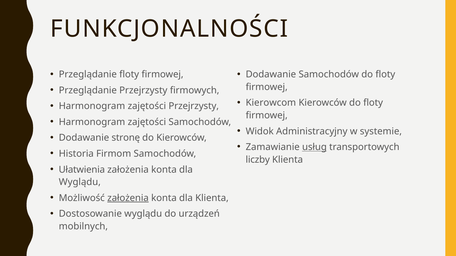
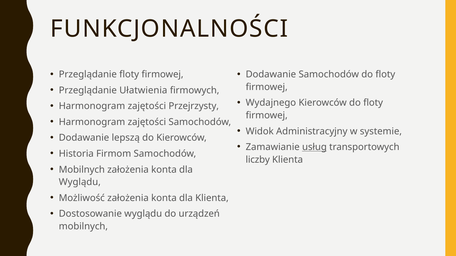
Przeglądanie Przejrzysty: Przejrzysty -> Ułatwienia
Kierowcom: Kierowcom -> Wydajnego
stronę: stronę -> lepszą
Ułatwienia at (82, 170): Ułatwienia -> Mobilnych
założenia at (128, 198) underline: present -> none
